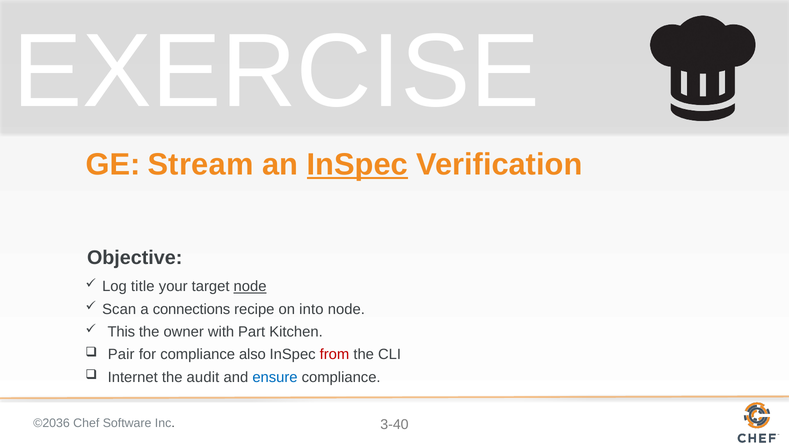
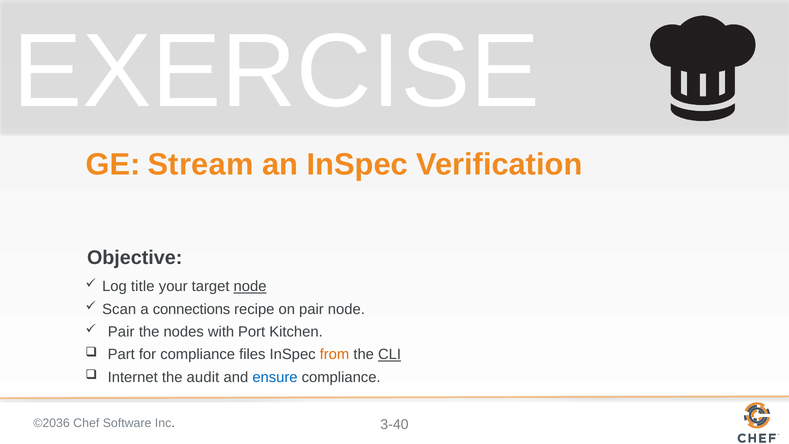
InSpec at (357, 165) underline: present -> none
on into: into -> pair
This at (121, 332): This -> Pair
owner: owner -> nodes
Part: Part -> Port
Pair: Pair -> Part
also: also -> files
from colour: red -> orange
CLI underline: none -> present
